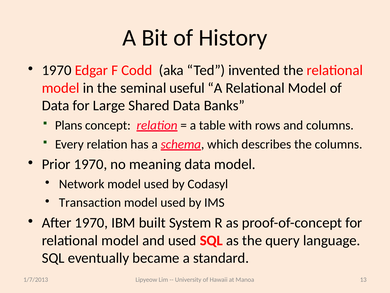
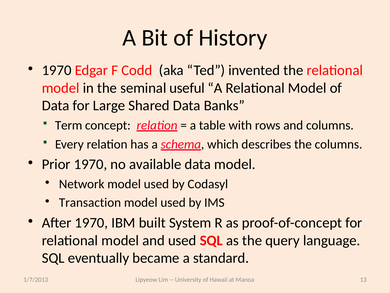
Plans: Plans -> Term
meaning: meaning -> available
